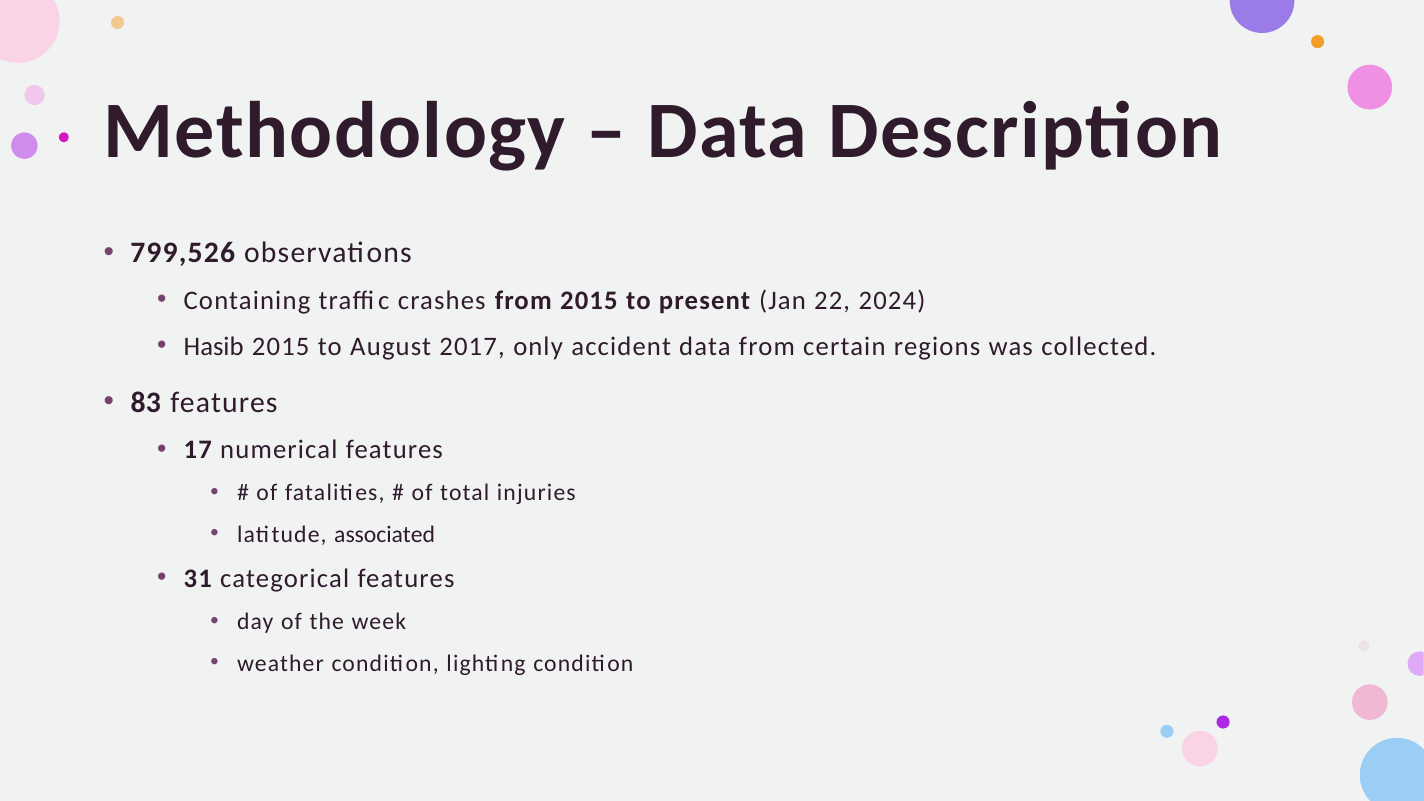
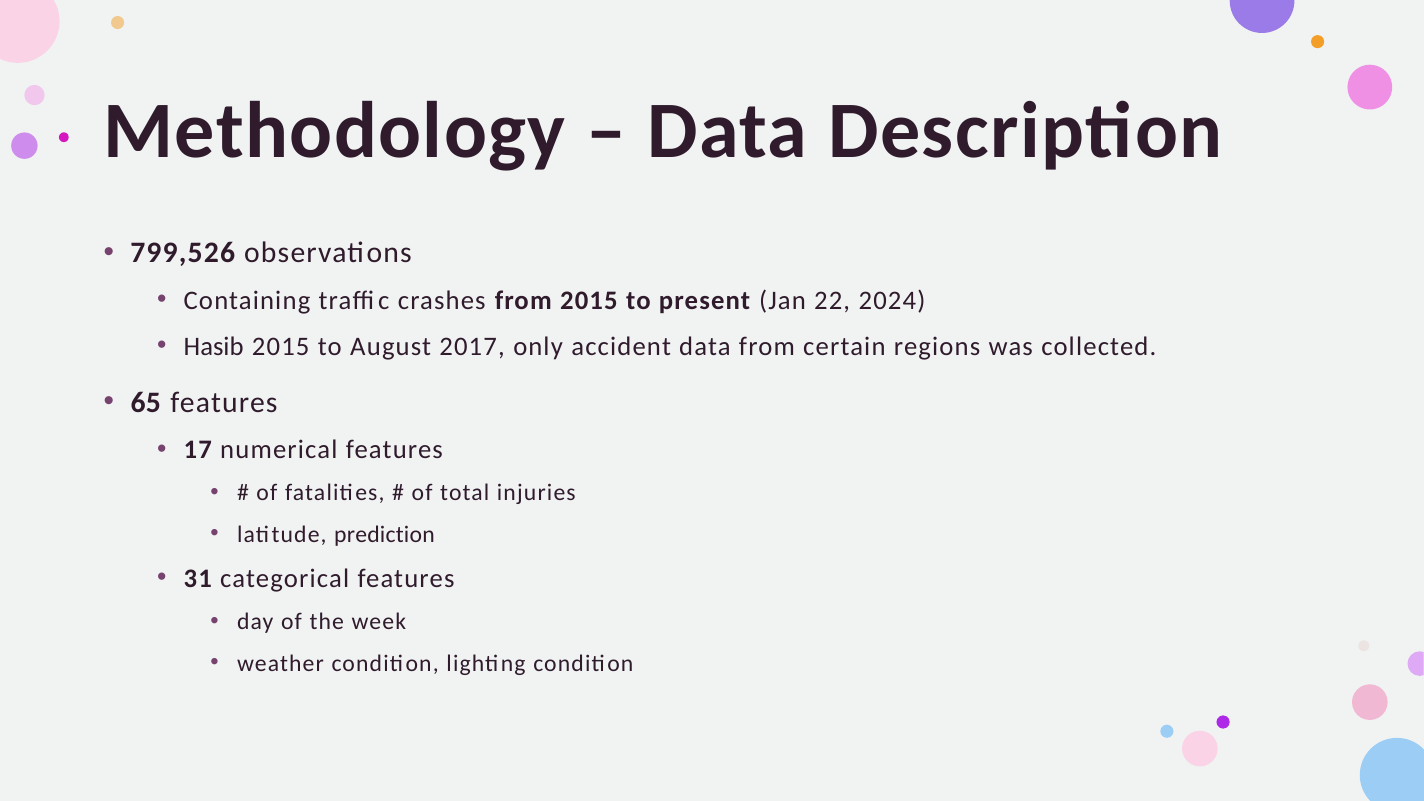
83: 83 -> 65
associated: associated -> prediction
